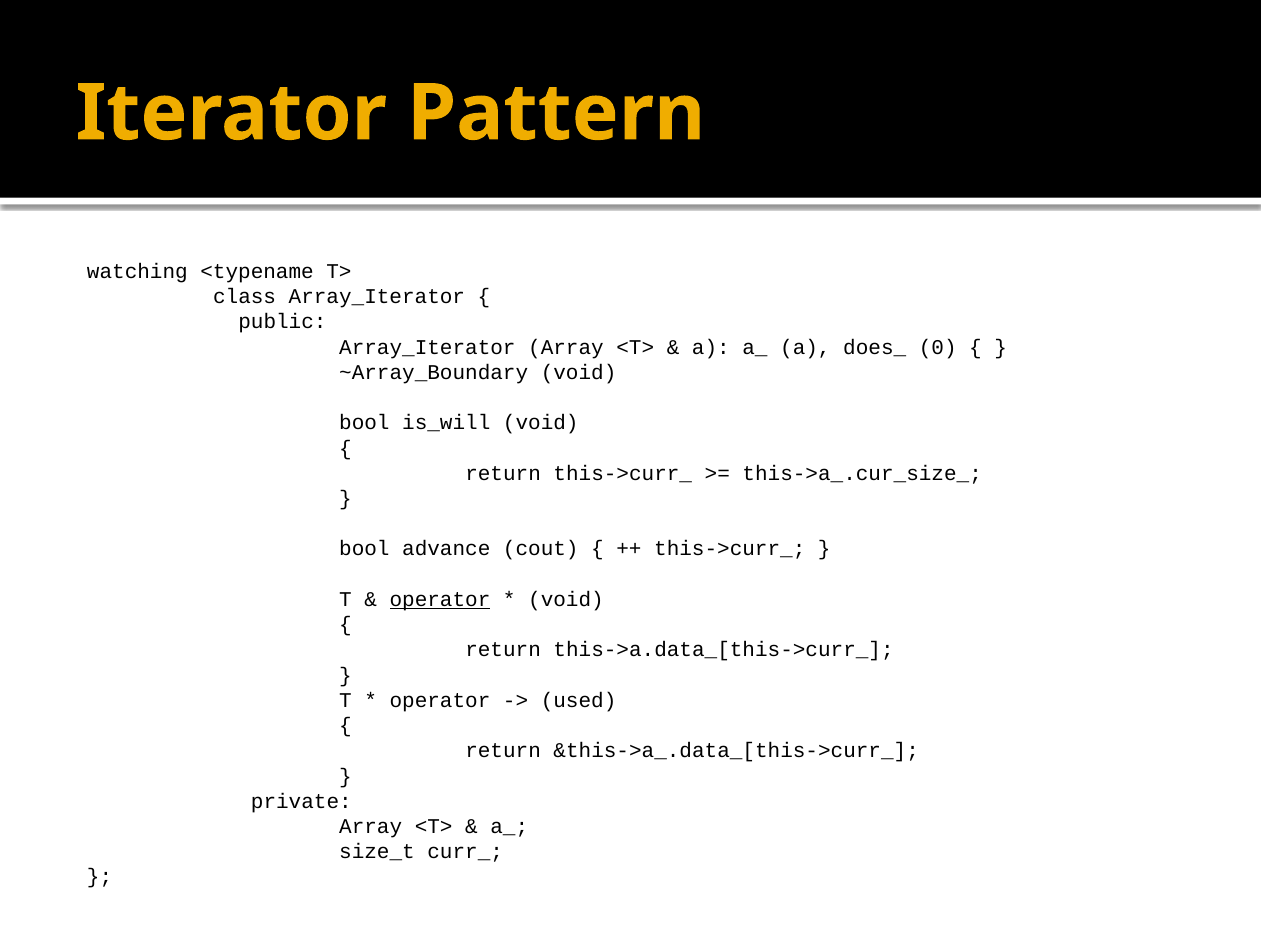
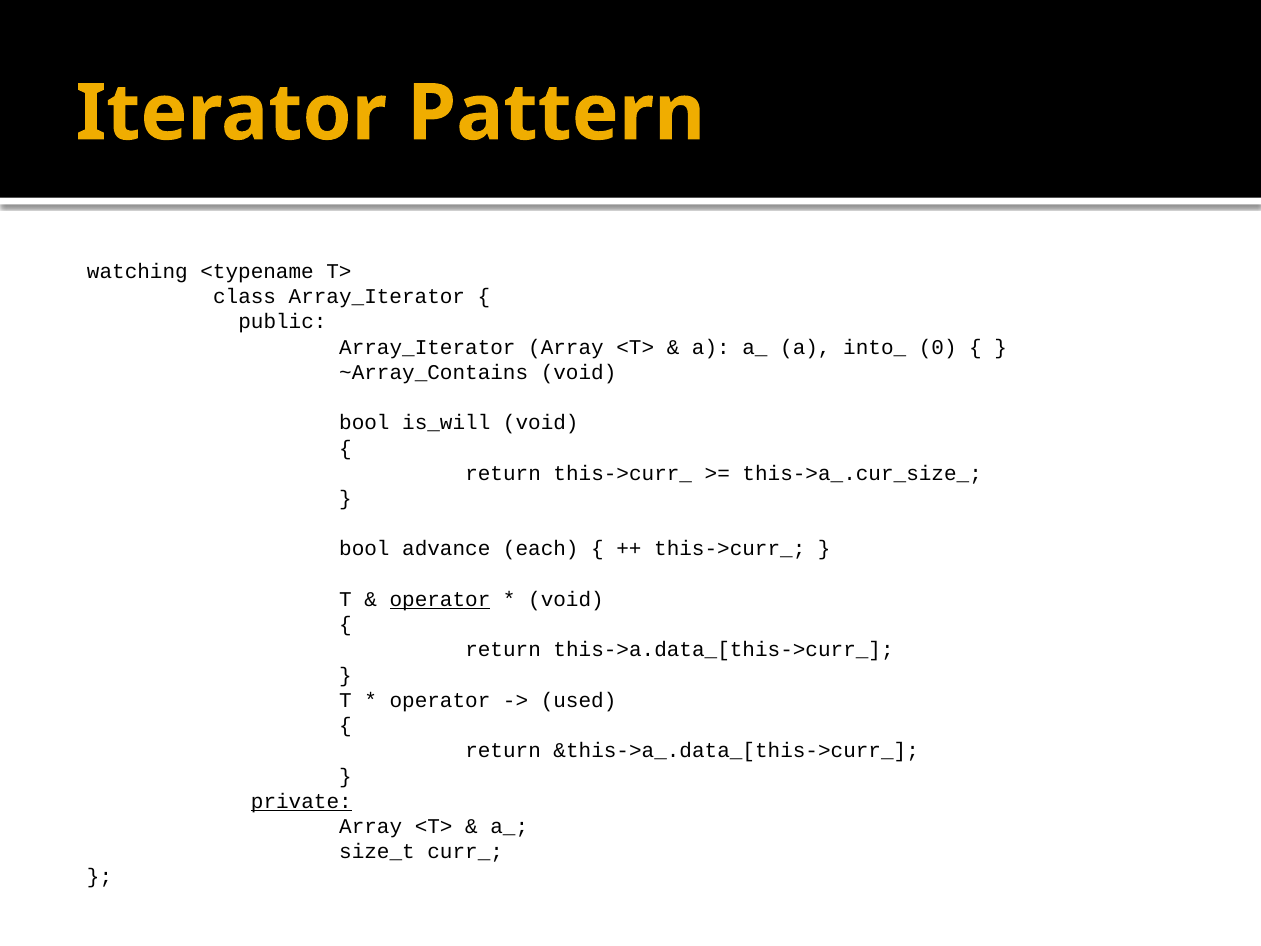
does_: does_ -> into_
~Array_Boundary: ~Array_Boundary -> ~Array_Contains
cout: cout -> each
private underline: none -> present
